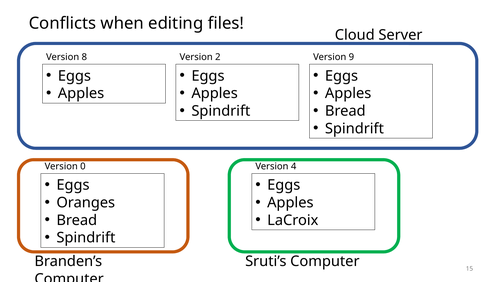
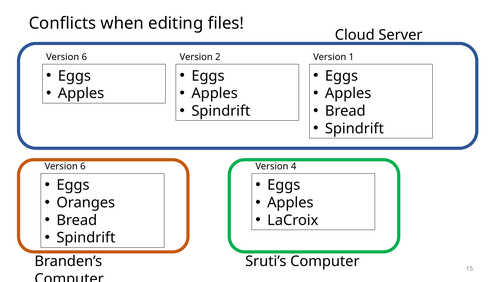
8 at (84, 57): 8 -> 6
9: 9 -> 1
0 at (83, 167): 0 -> 6
